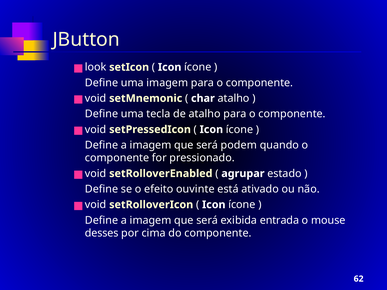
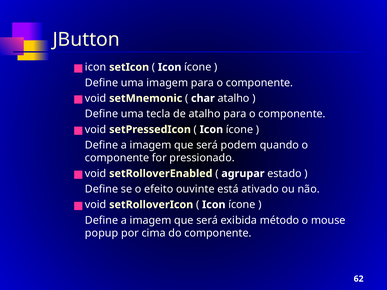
look at (96, 67): look -> icon
entrada: entrada -> método
desses: desses -> popup
